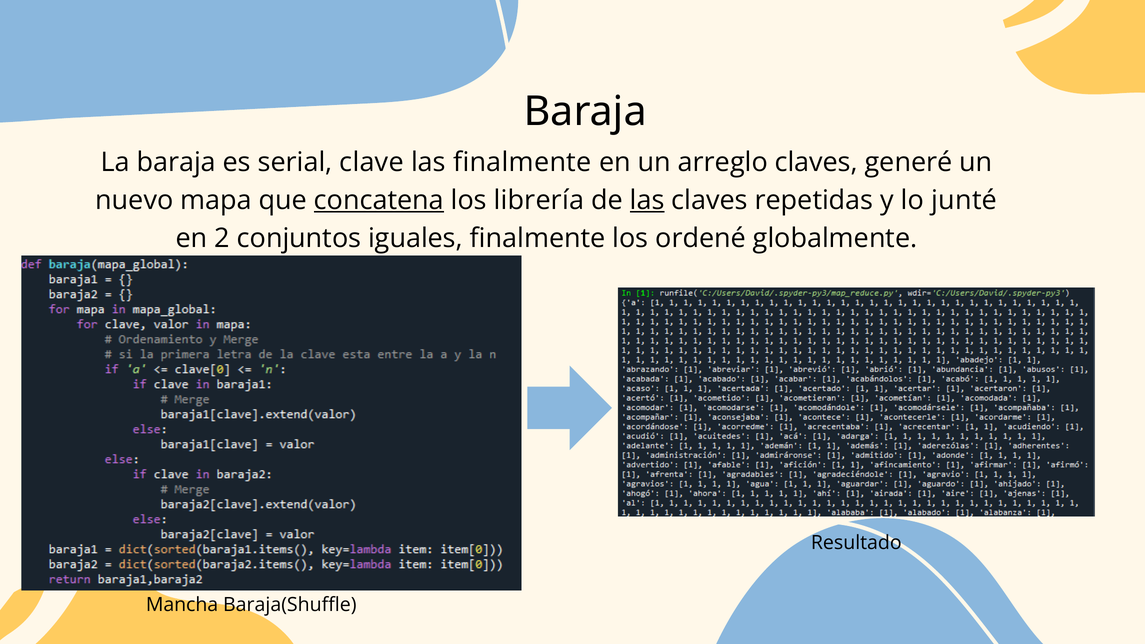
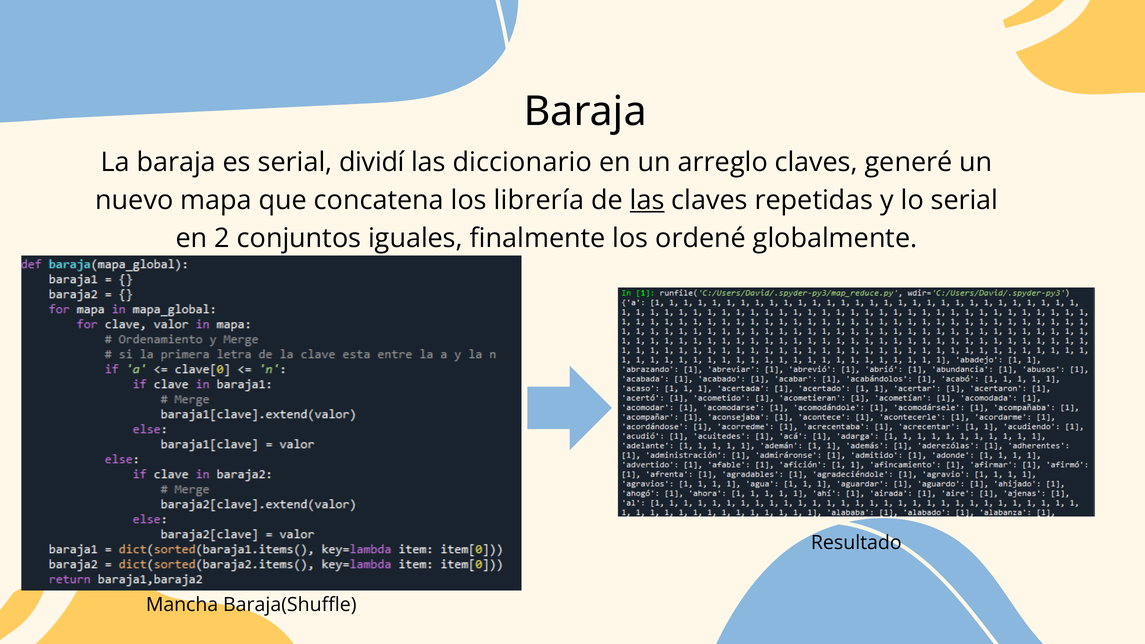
clave: clave -> dividí
las finalmente: finalmente -> diccionario
concatena underline: present -> none
lo junté: junté -> serial
